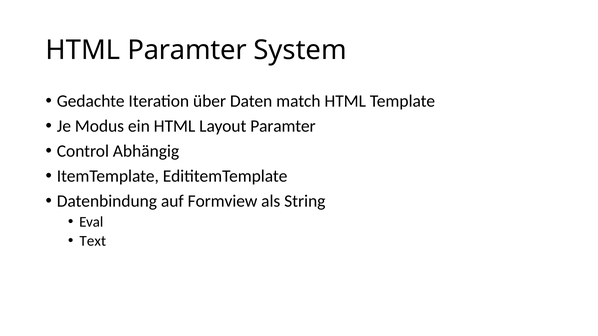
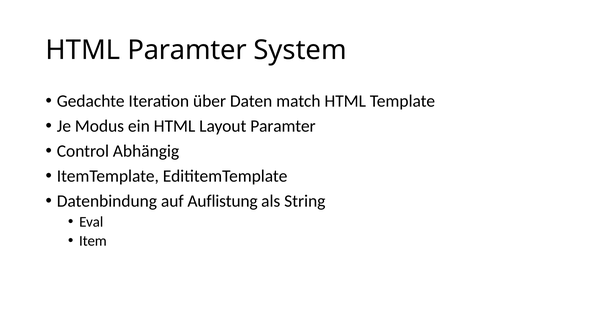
Formview: Formview -> Auflistung
Text: Text -> Item
